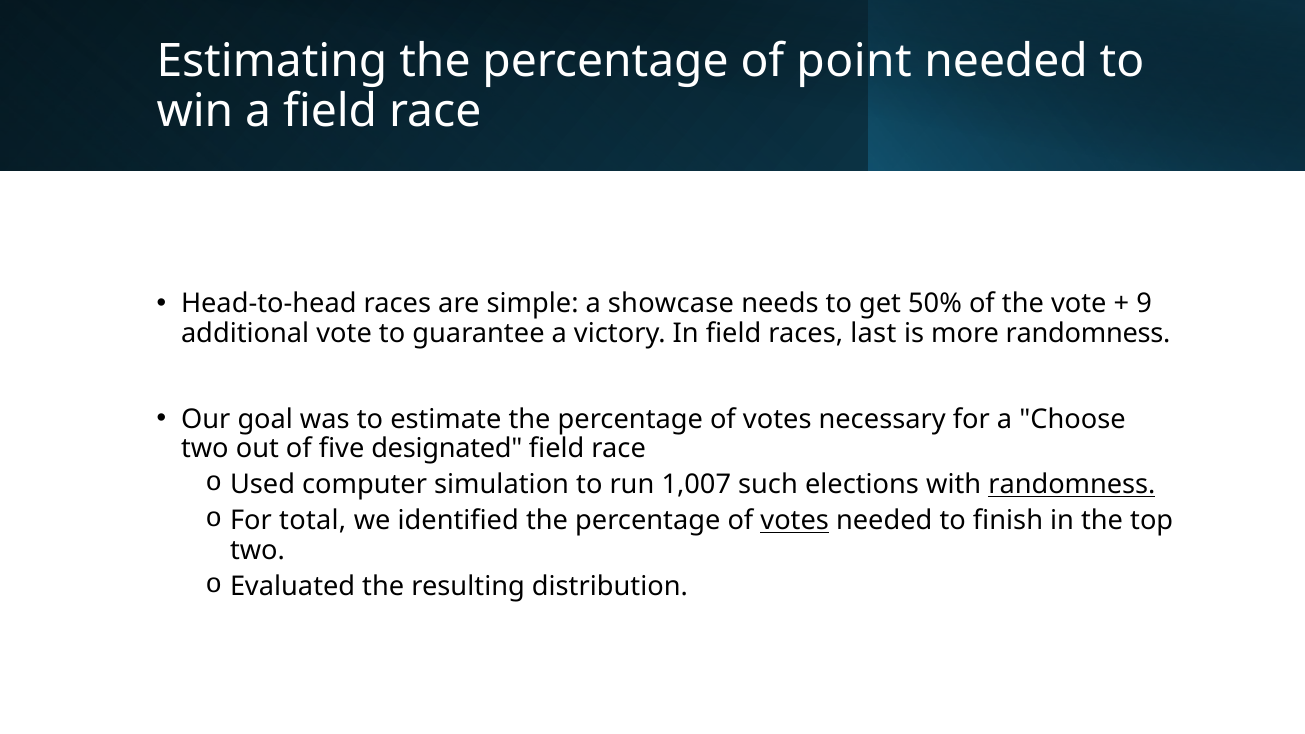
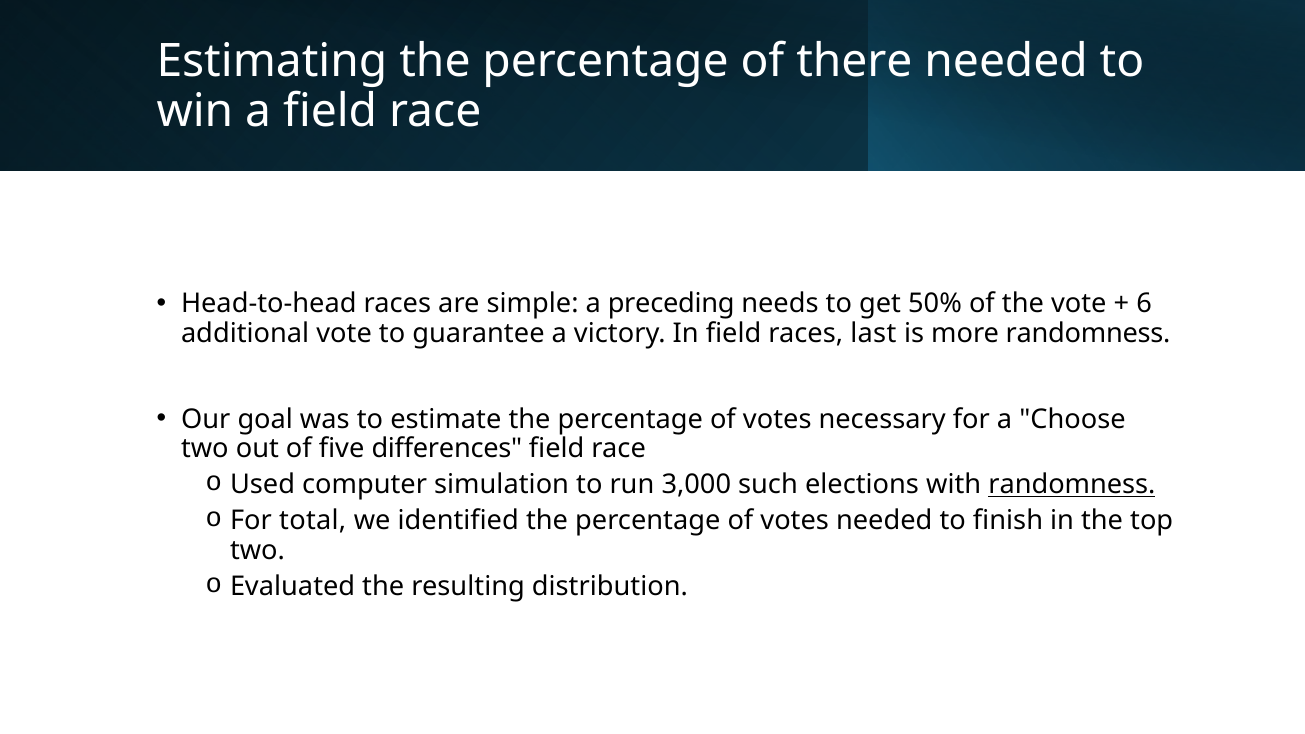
point: point -> there
showcase: showcase -> preceding
9: 9 -> 6
designated: designated -> differences
1,007: 1,007 -> 3,000
votes at (795, 521) underline: present -> none
